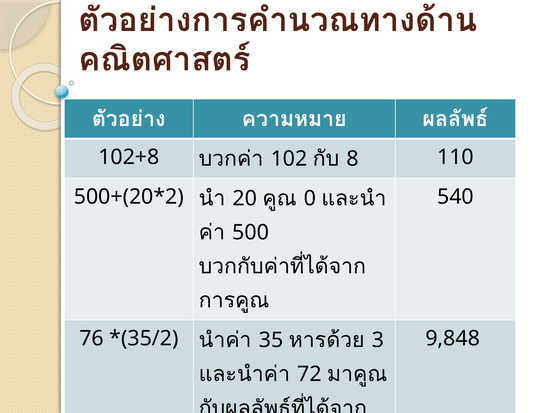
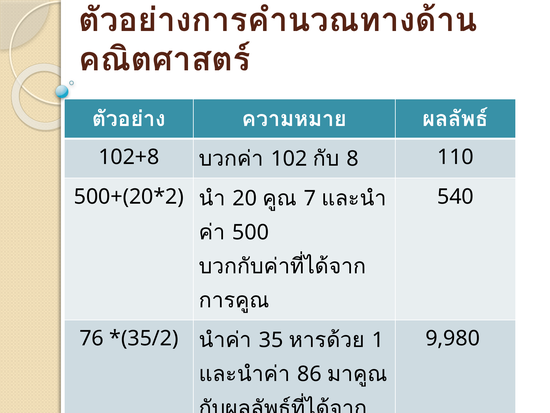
0: 0 -> 7
3: 3 -> 1
9,848: 9,848 -> 9,980
72: 72 -> 86
